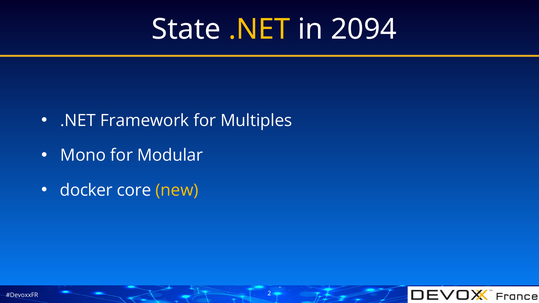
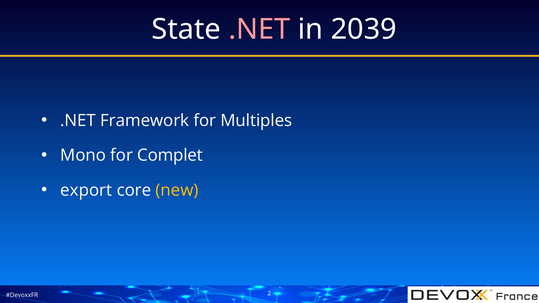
.NET at (259, 29) colour: yellow -> pink
2094: 2094 -> 2039
Modular: Modular -> Complet
docker: docker -> export
